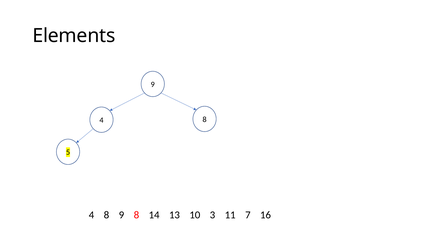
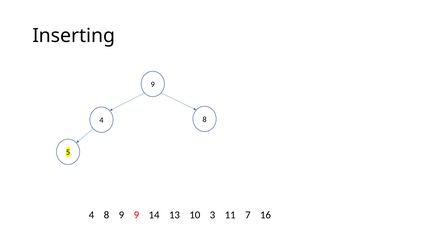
Elements: Elements -> Inserting
9 8: 8 -> 9
